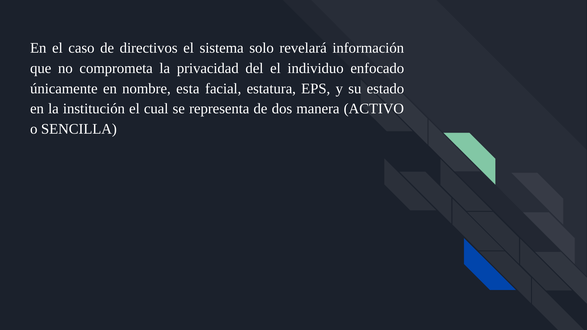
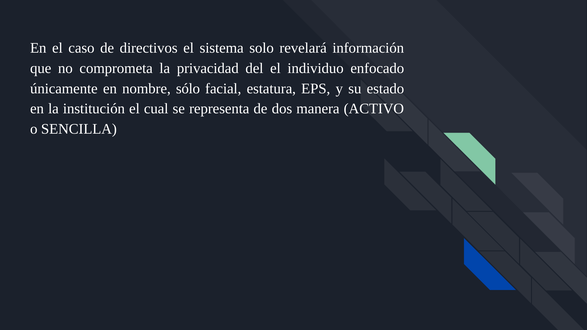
esta: esta -> sólo
